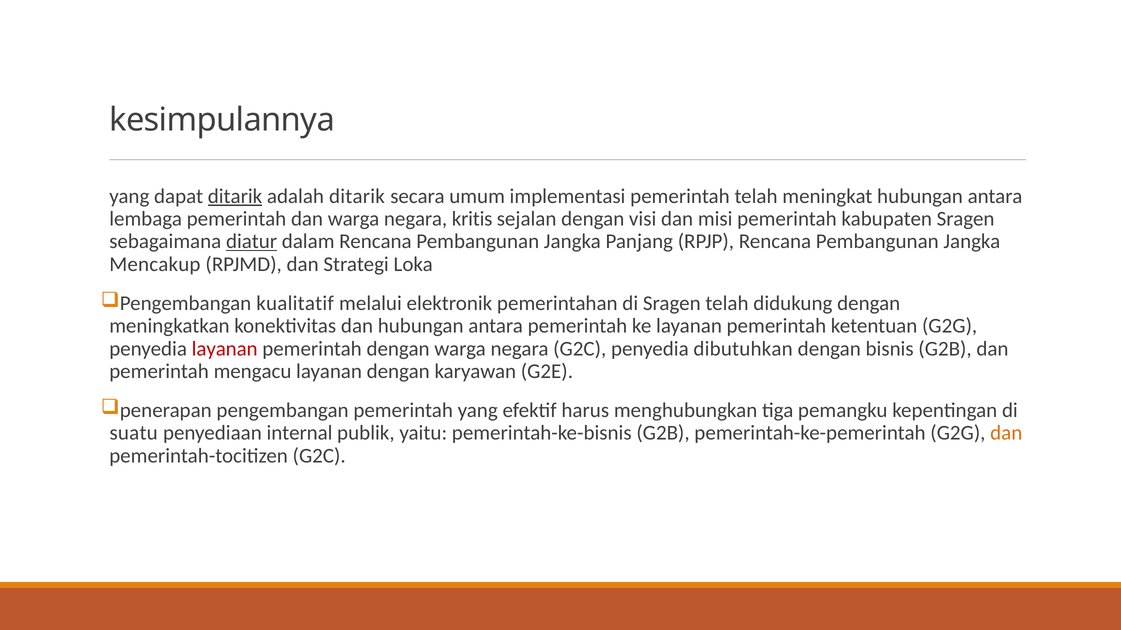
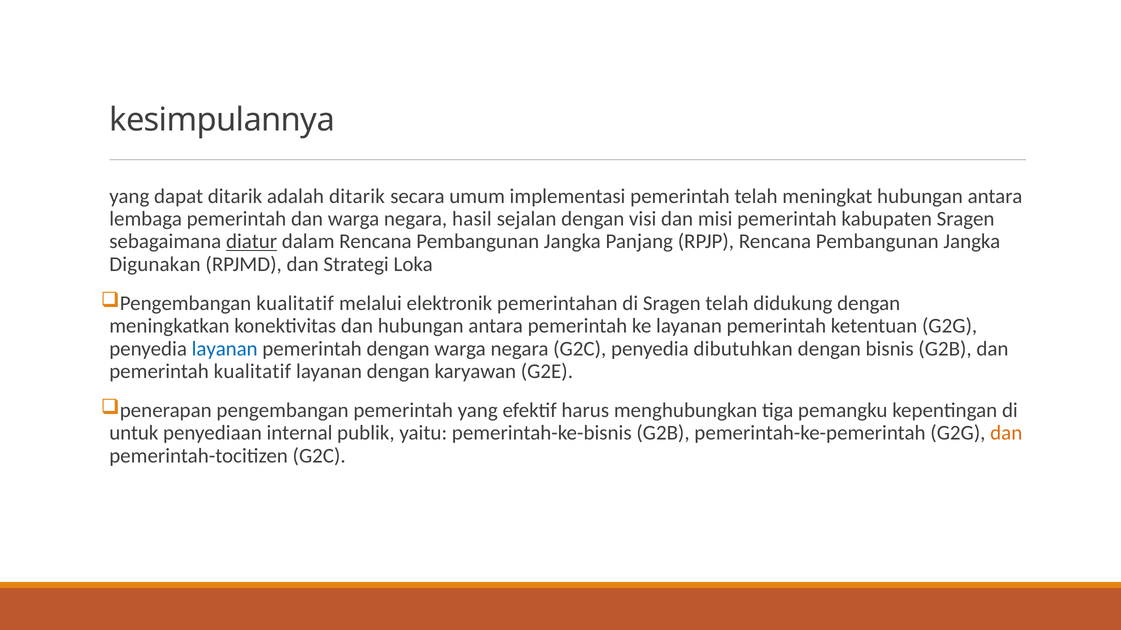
ditarik at (235, 196) underline: present -> none
kritis: kritis -> hasil
Mencakup: Mencakup -> Digunakan
layanan at (225, 349) colour: red -> blue
pemerintah mengacu: mengacu -> kualitatif
suatu: suatu -> untuk
